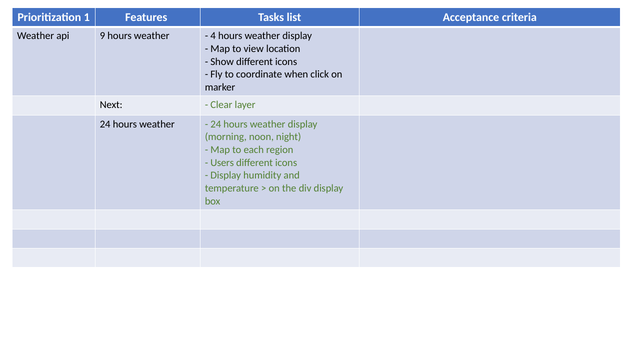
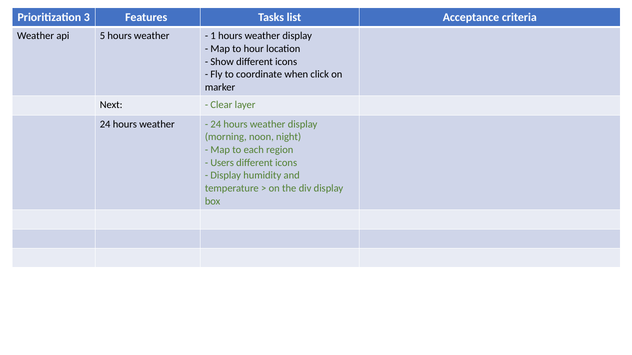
1: 1 -> 3
9: 9 -> 5
4: 4 -> 1
view: view -> hour
